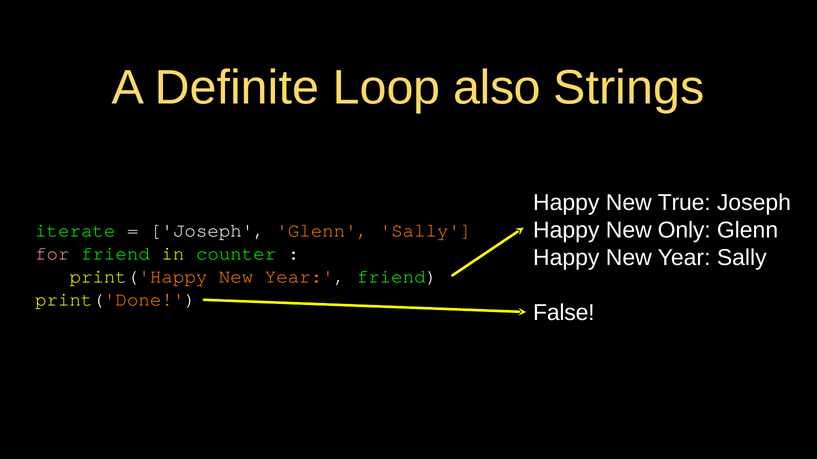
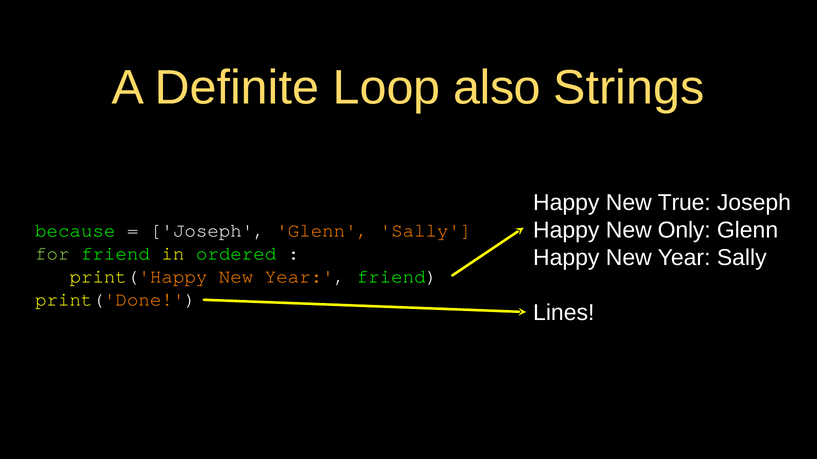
iterate: iterate -> because
for colour: pink -> light green
counter: counter -> ordered
False: False -> Lines
